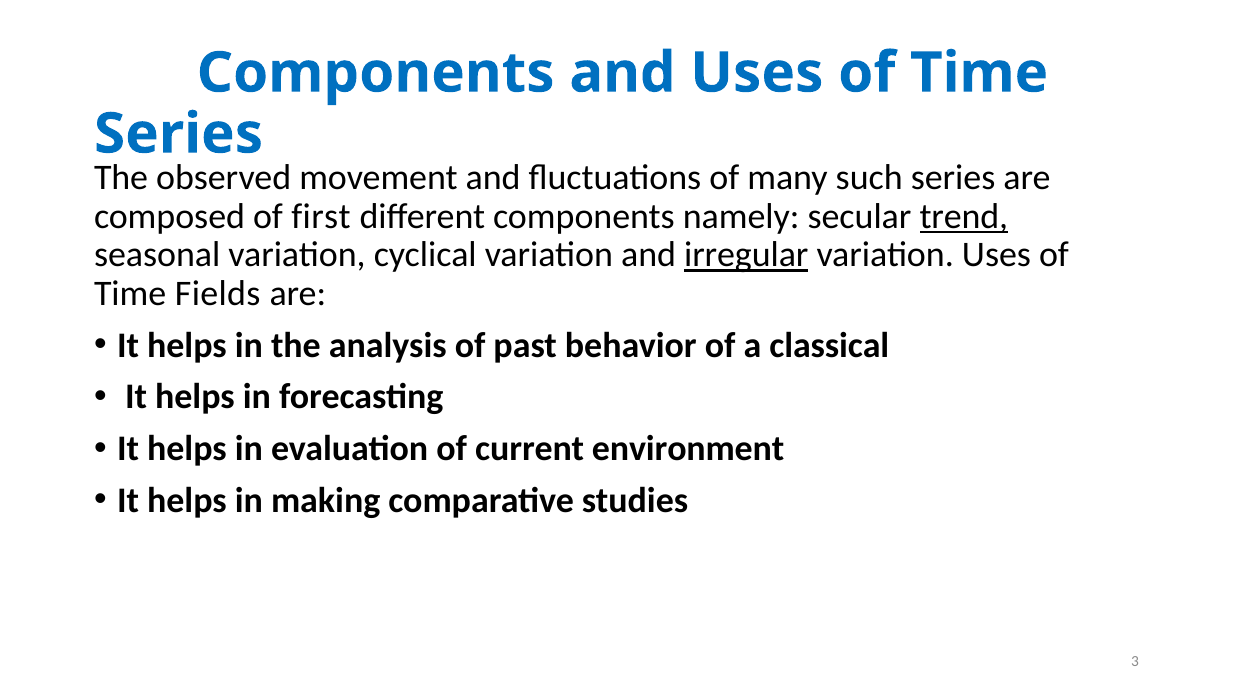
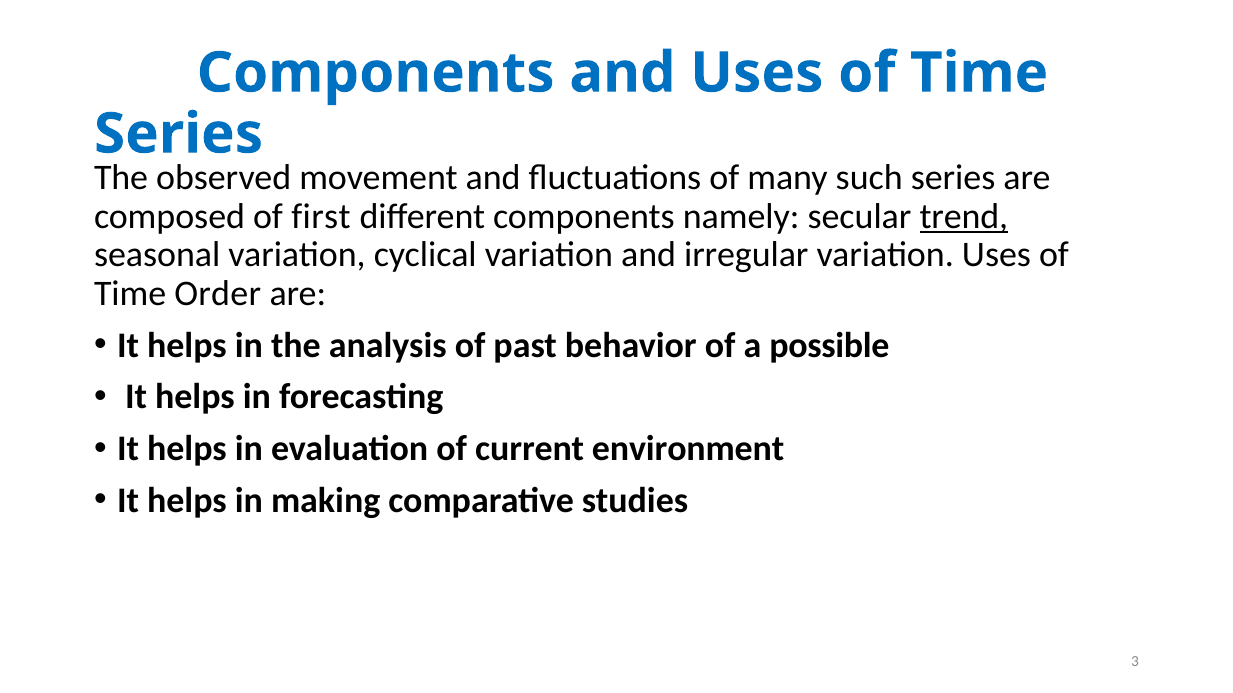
irregular underline: present -> none
Fields: Fields -> Order
classical: classical -> possible
